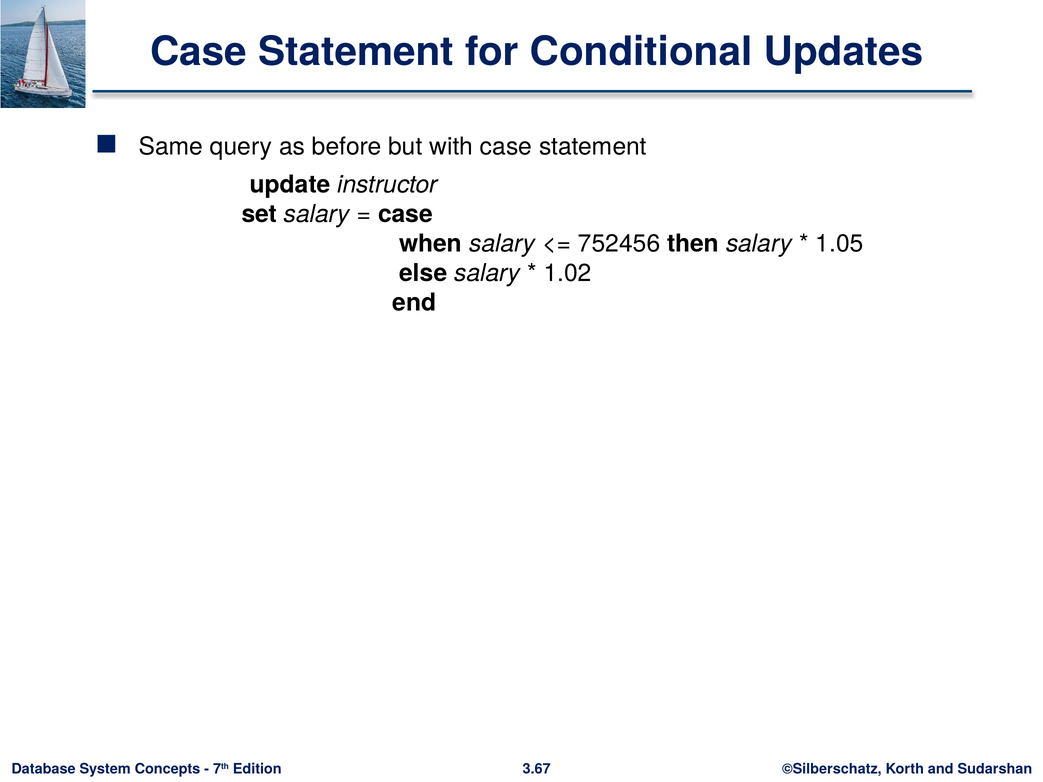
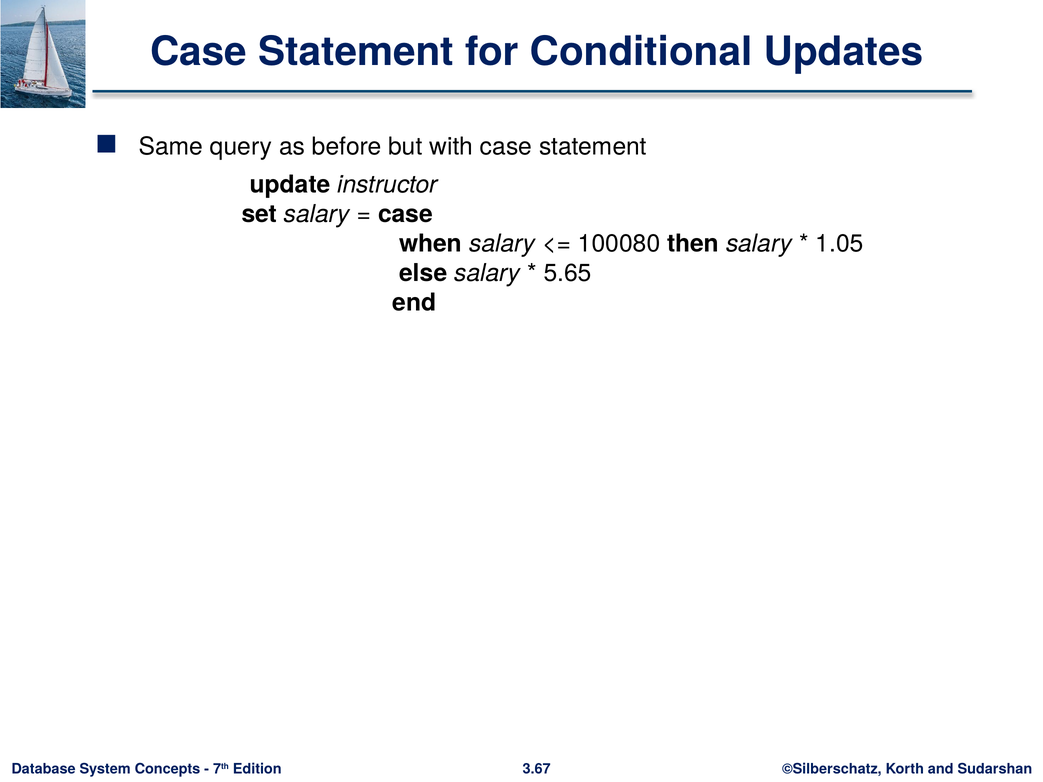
752456: 752456 -> 100080
1.02: 1.02 -> 5.65
